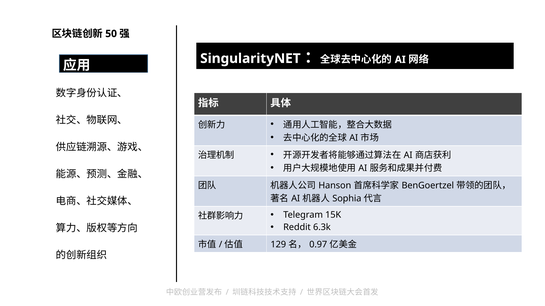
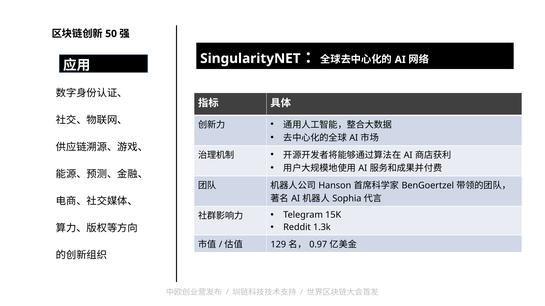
6.3k: 6.3k -> 1.3k
